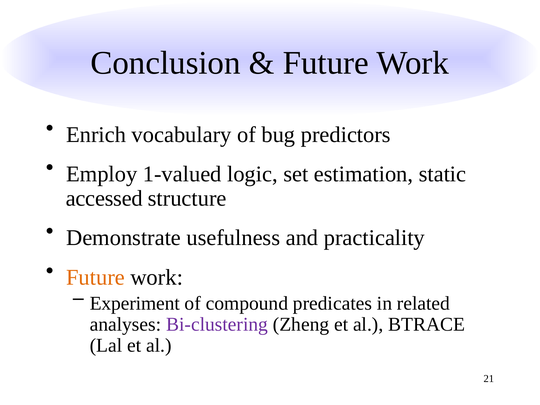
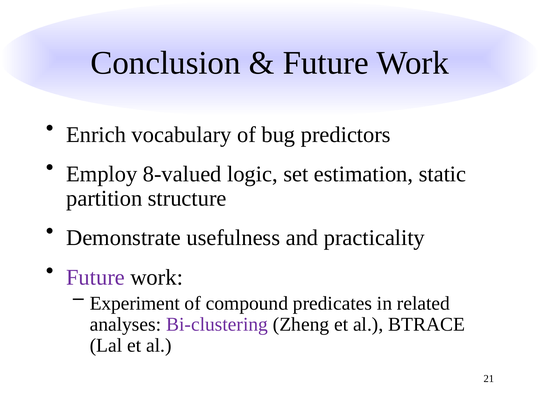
1-valued: 1-valued -> 8-valued
accessed: accessed -> partition
Future at (95, 277) colour: orange -> purple
